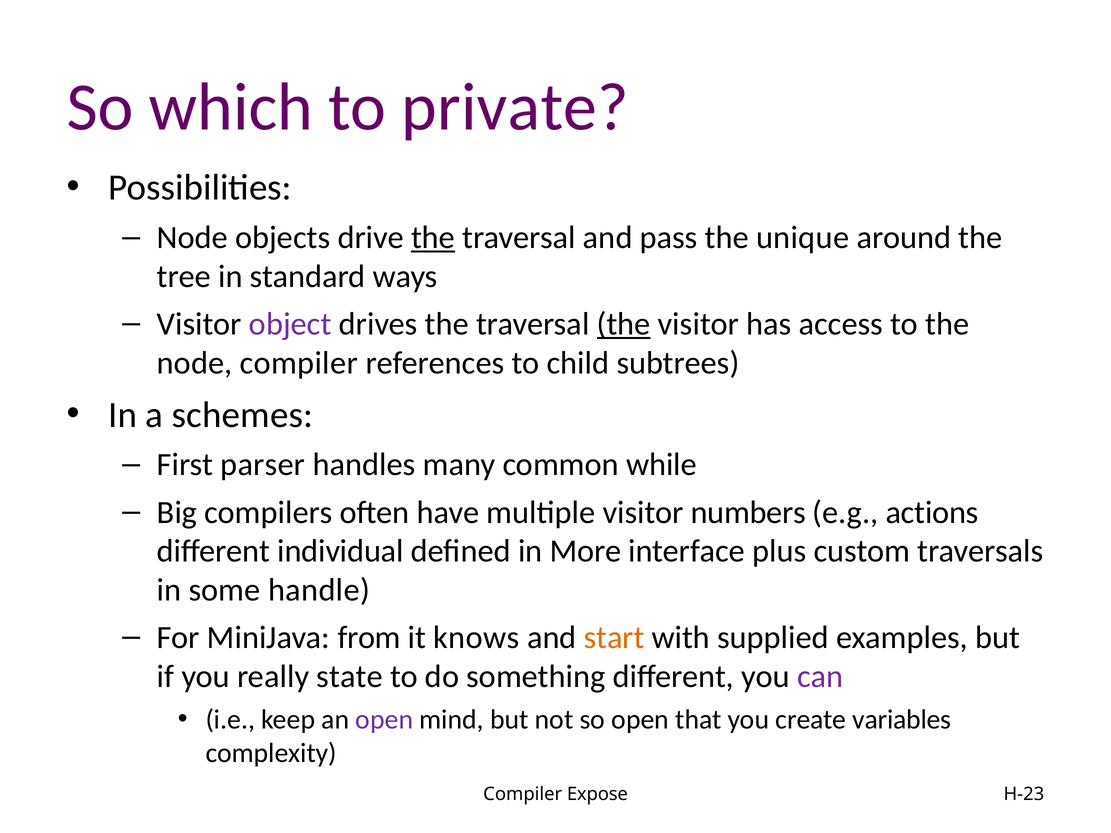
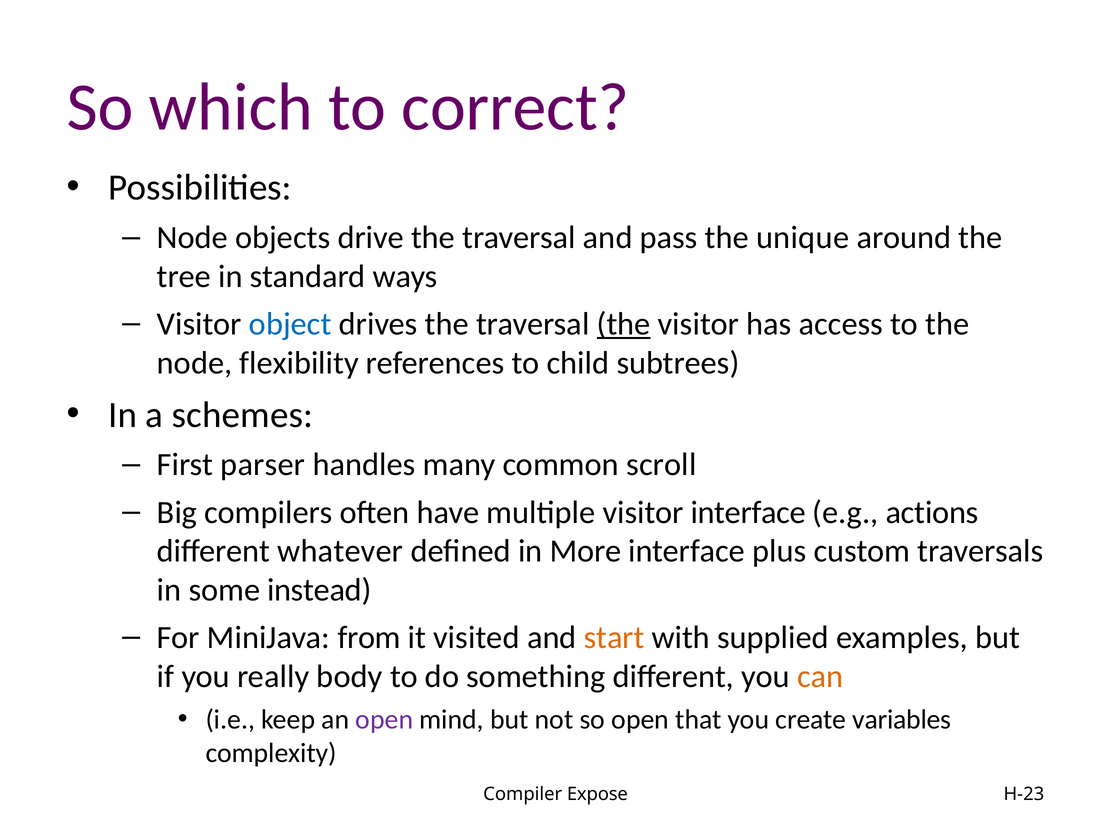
private: private -> correct
the at (433, 238) underline: present -> none
object colour: purple -> blue
node compiler: compiler -> flexibility
while: while -> scroll
visitor numbers: numbers -> interface
individual: individual -> whatever
handle: handle -> instead
knows: knows -> visited
state: state -> body
can colour: purple -> orange
